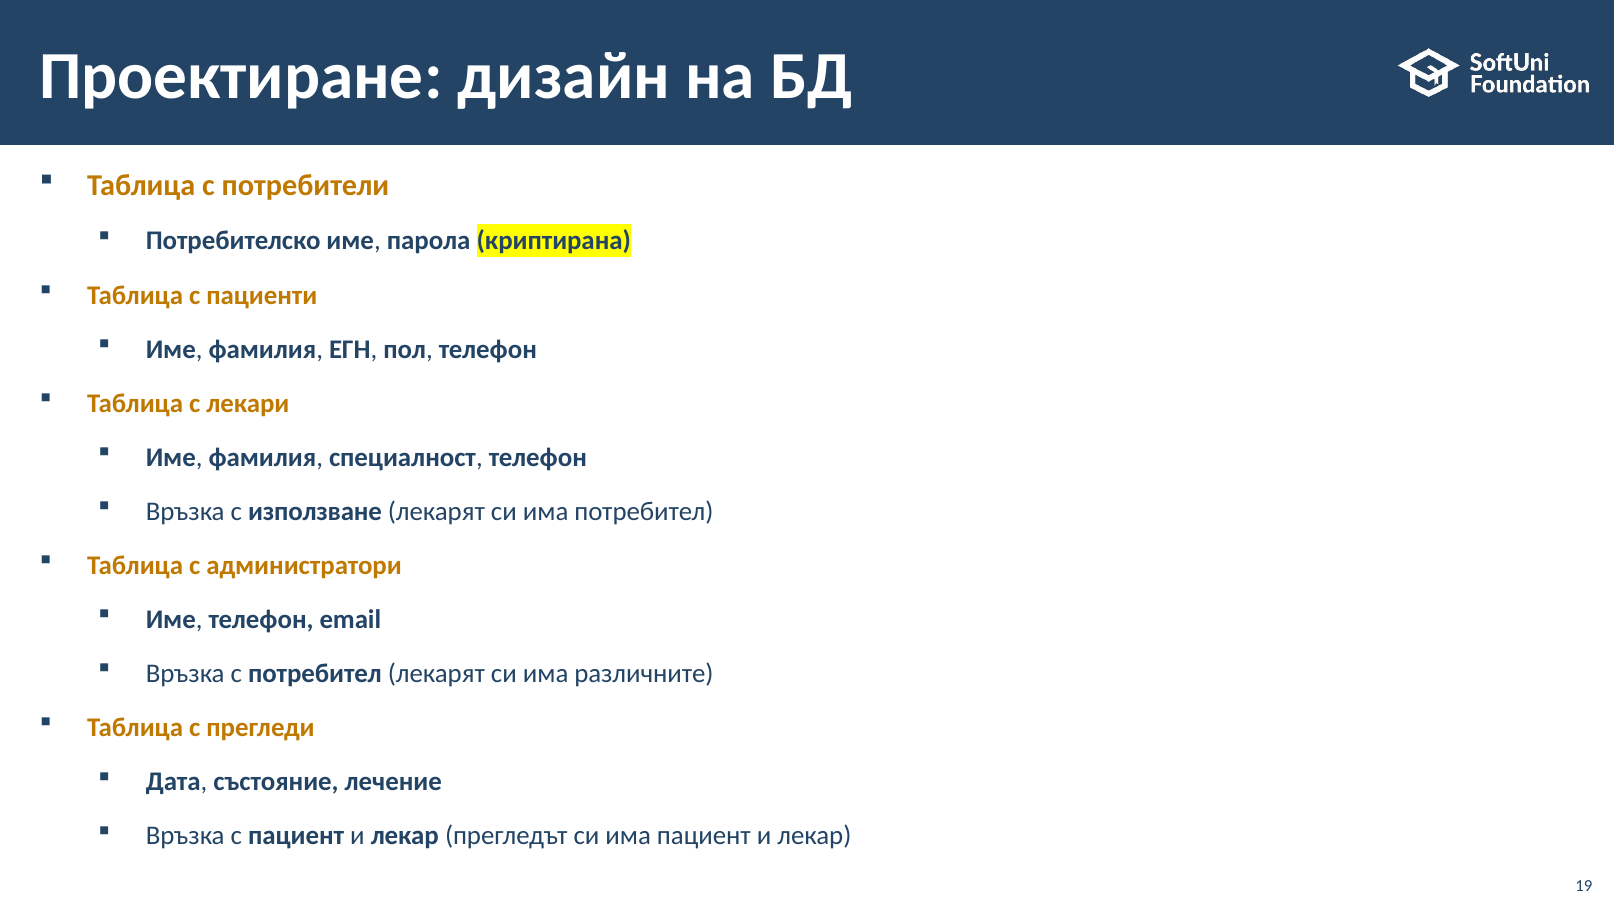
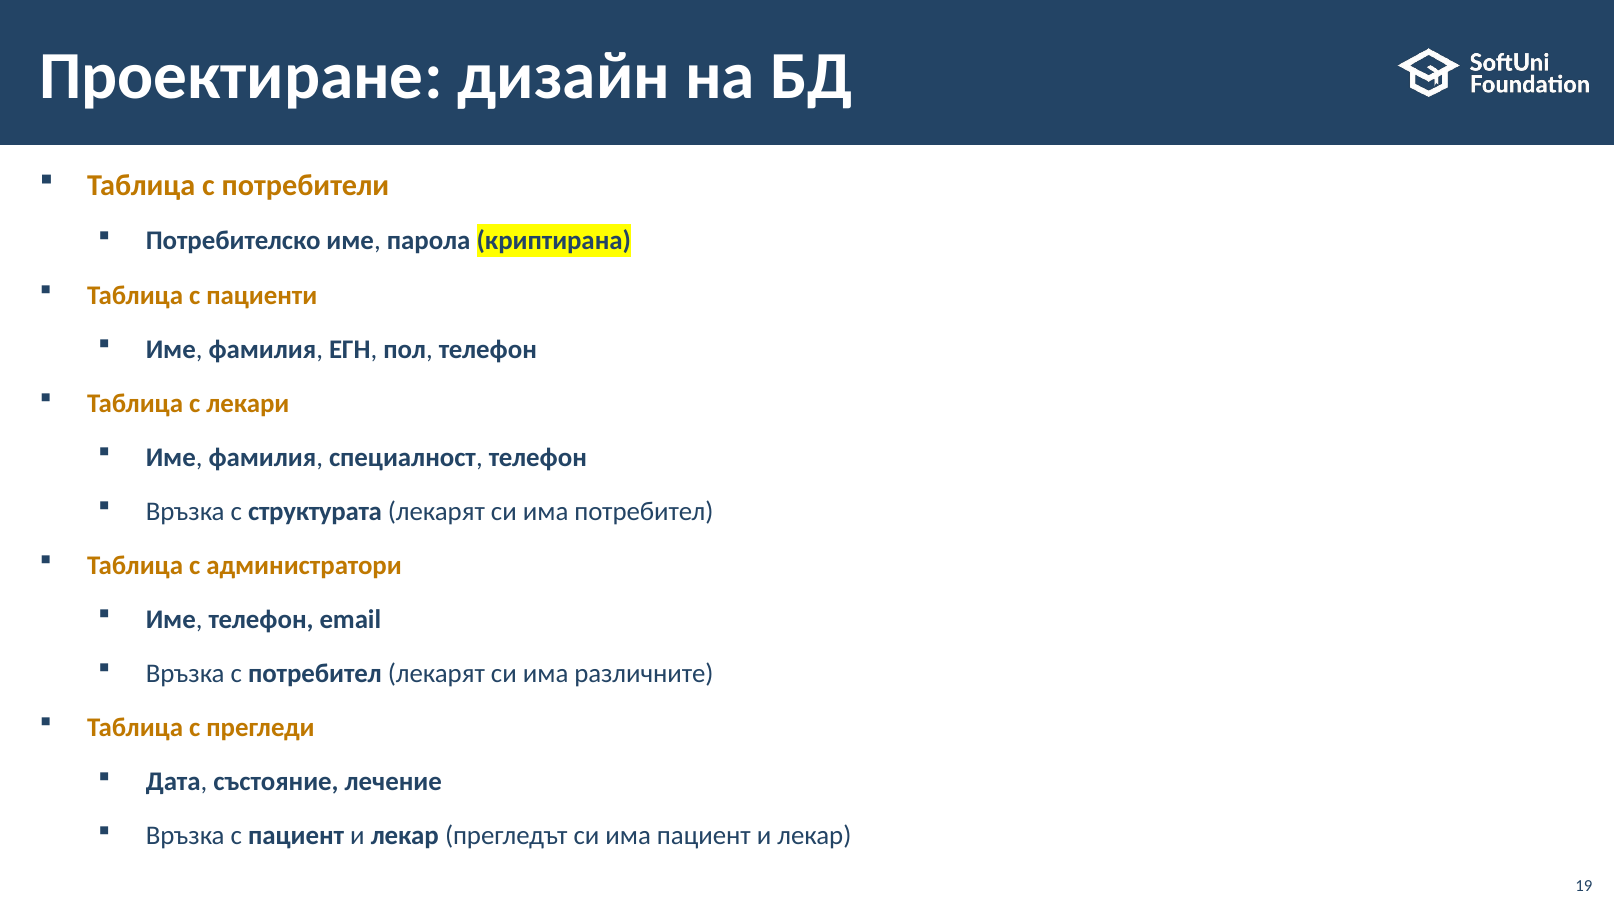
използване: използване -> структурата
